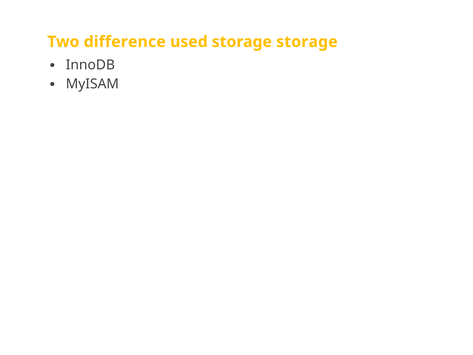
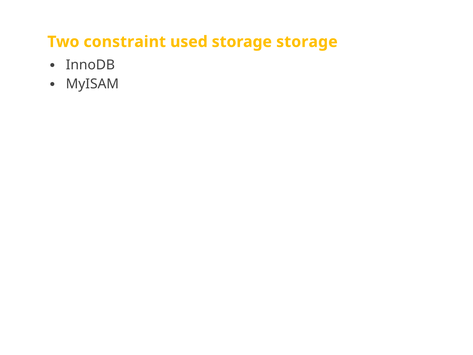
difference: difference -> constraint
